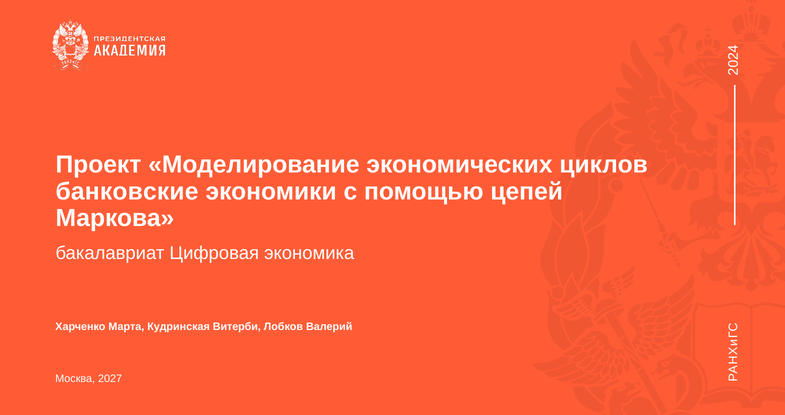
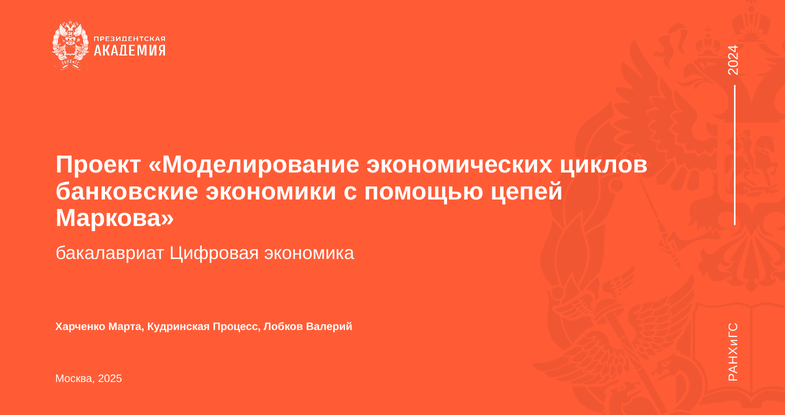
Витерби: Витерби -> Процесс
2027: 2027 -> 2025
